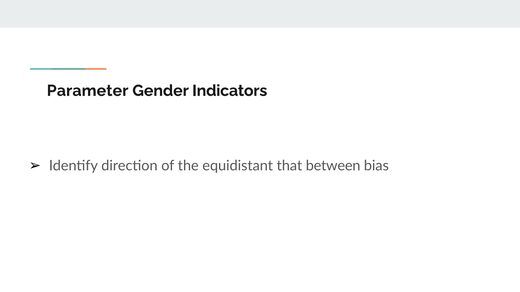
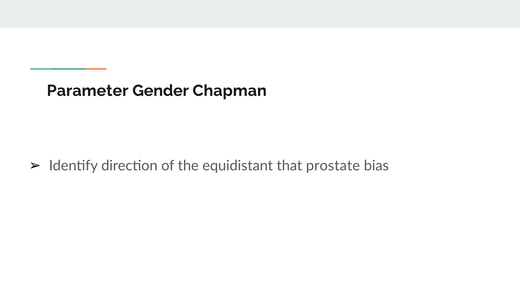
Indicators: Indicators -> Chapman
between: between -> prostate
